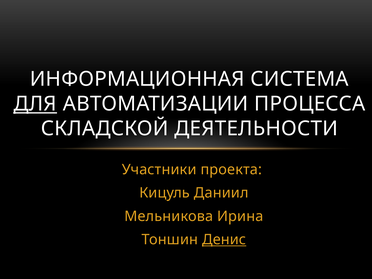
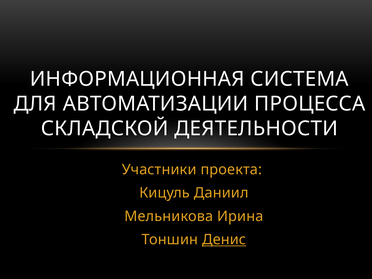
ДЛЯ underline: present -> none
